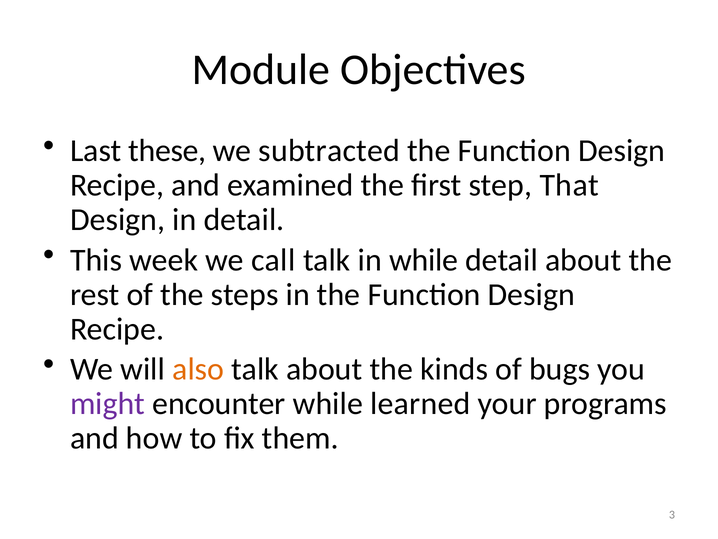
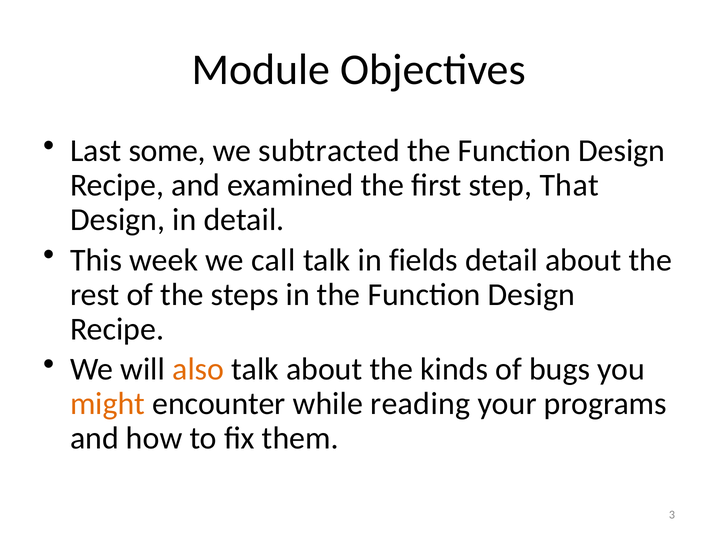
these: these -> some
in while: while -> fields
might colour: purple -> orange
learned: learned -> reading
